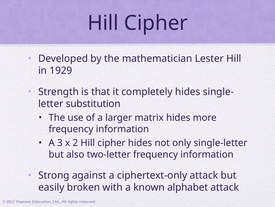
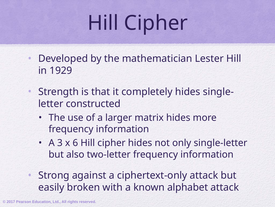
substitution: substitution -> constructed
2: 2 -> 6
